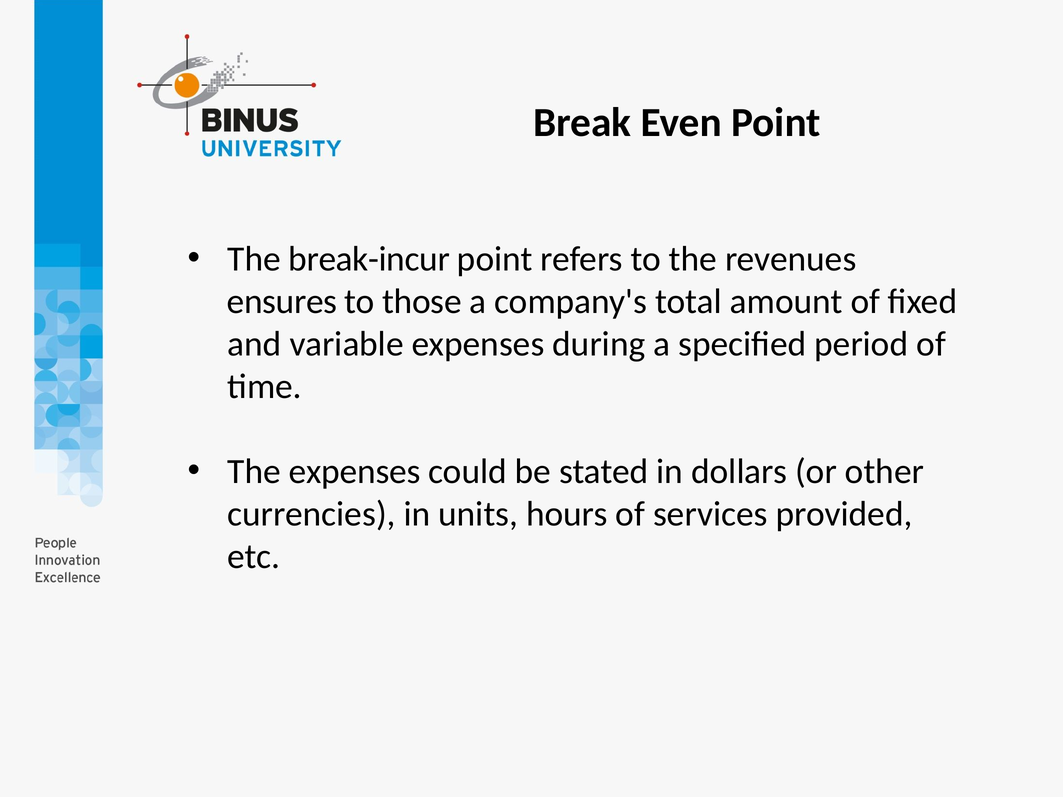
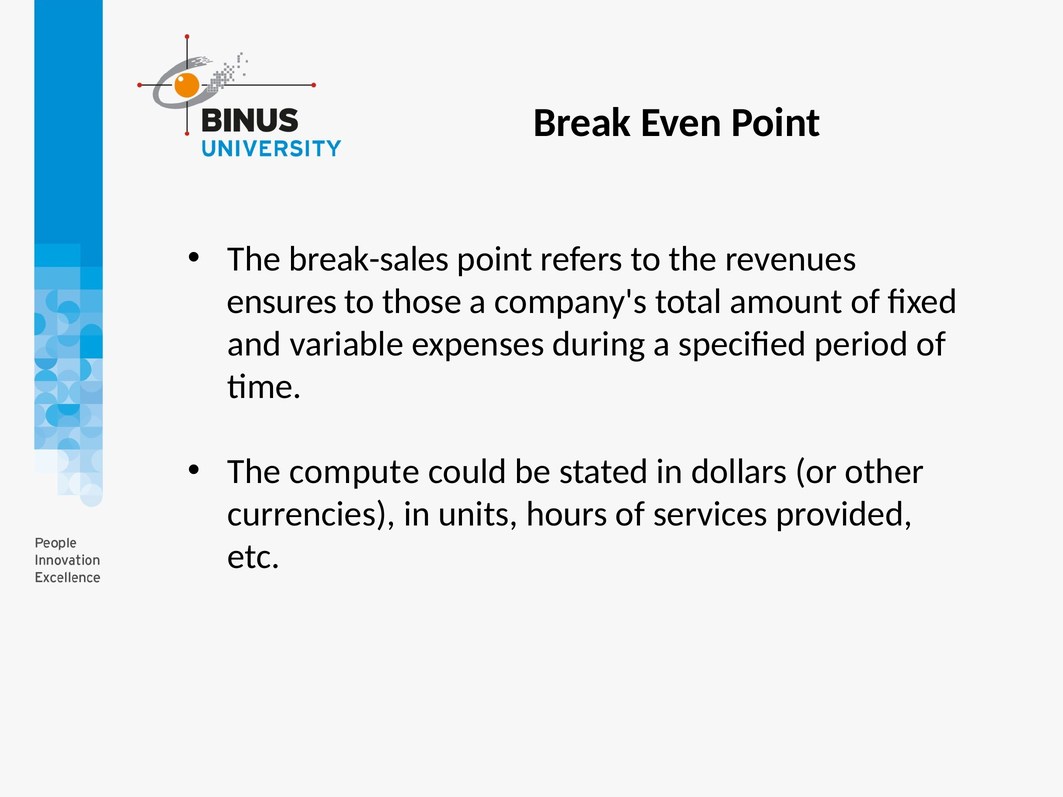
break-incur: break-incur -> break-sales
The expenses: expenses -> compute
